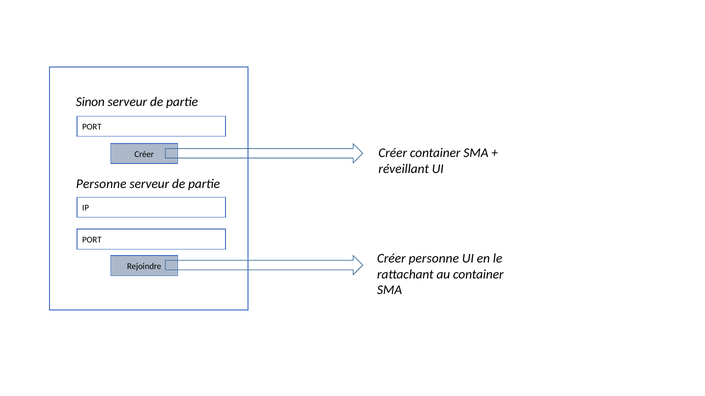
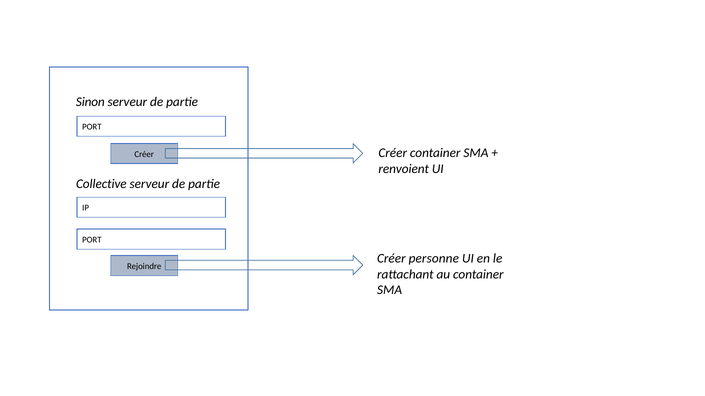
réveillant: réveillant -> renvoient
Personne at (101, 184): Personne -> Collective
